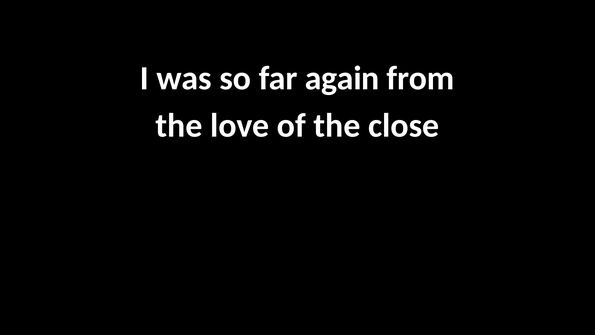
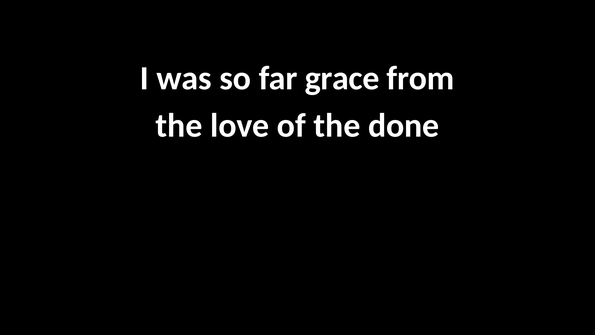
again: again -> grace
close: close -> done
